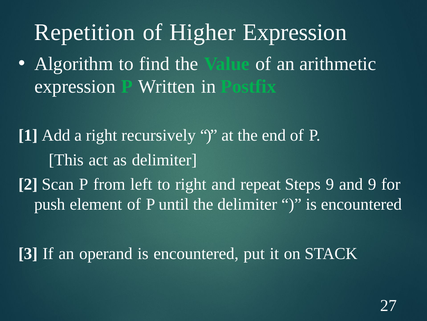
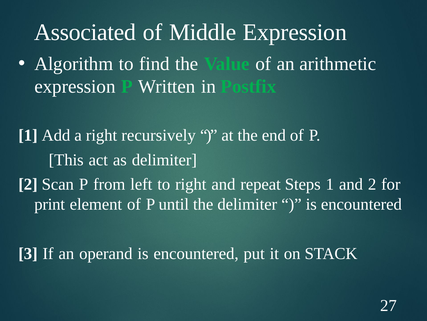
Repetition: Repetition -> Associated
Higher: Higher -> Middle
Steps 9: 9 -> 1
and 9: 9 -> 2
push: push -> print
